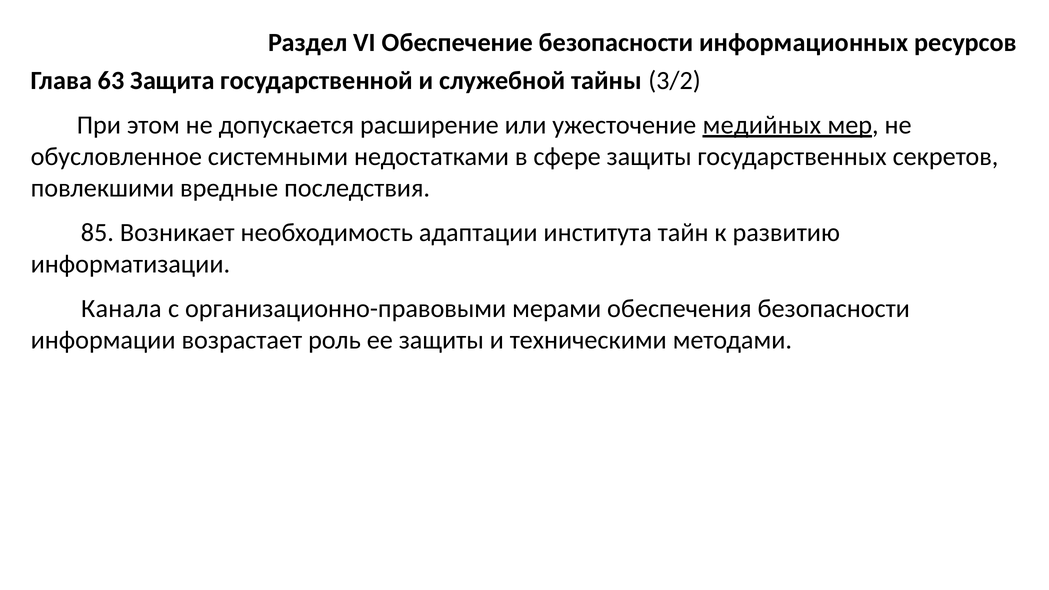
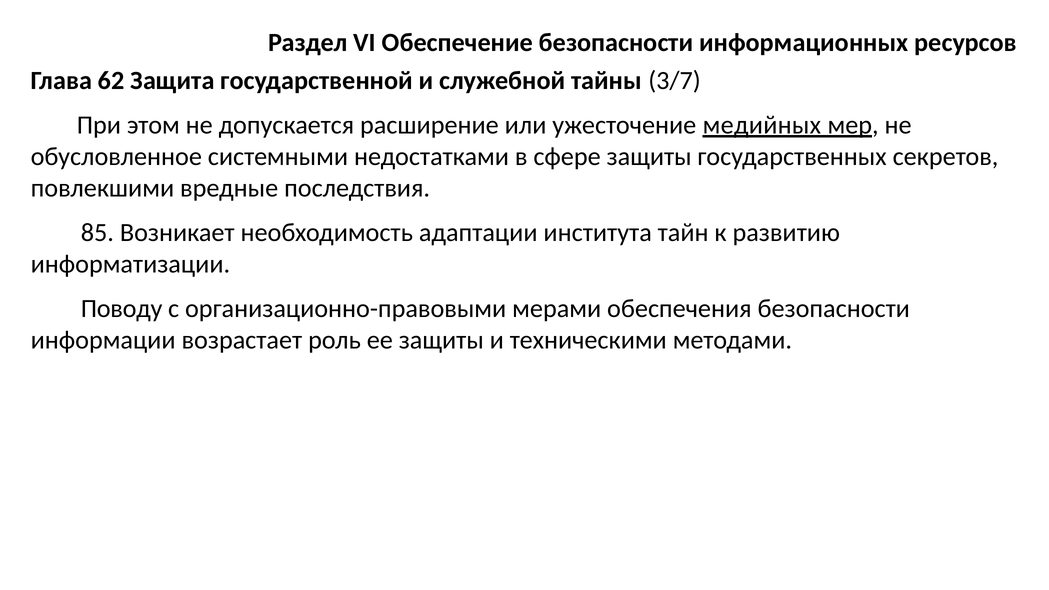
63: 63 -> 62
3/2: 3/2 -> 3/7
Канала: Канала -> Поводу
